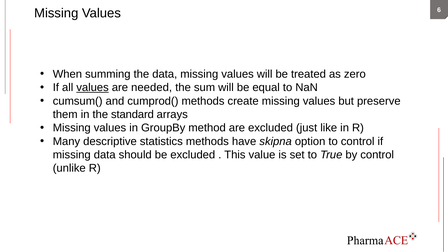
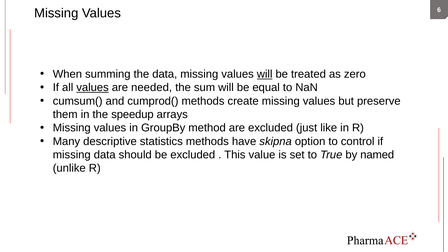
will at (265, 74) underline: none -> present
standard: standard -> speedup
by control: control -> named
